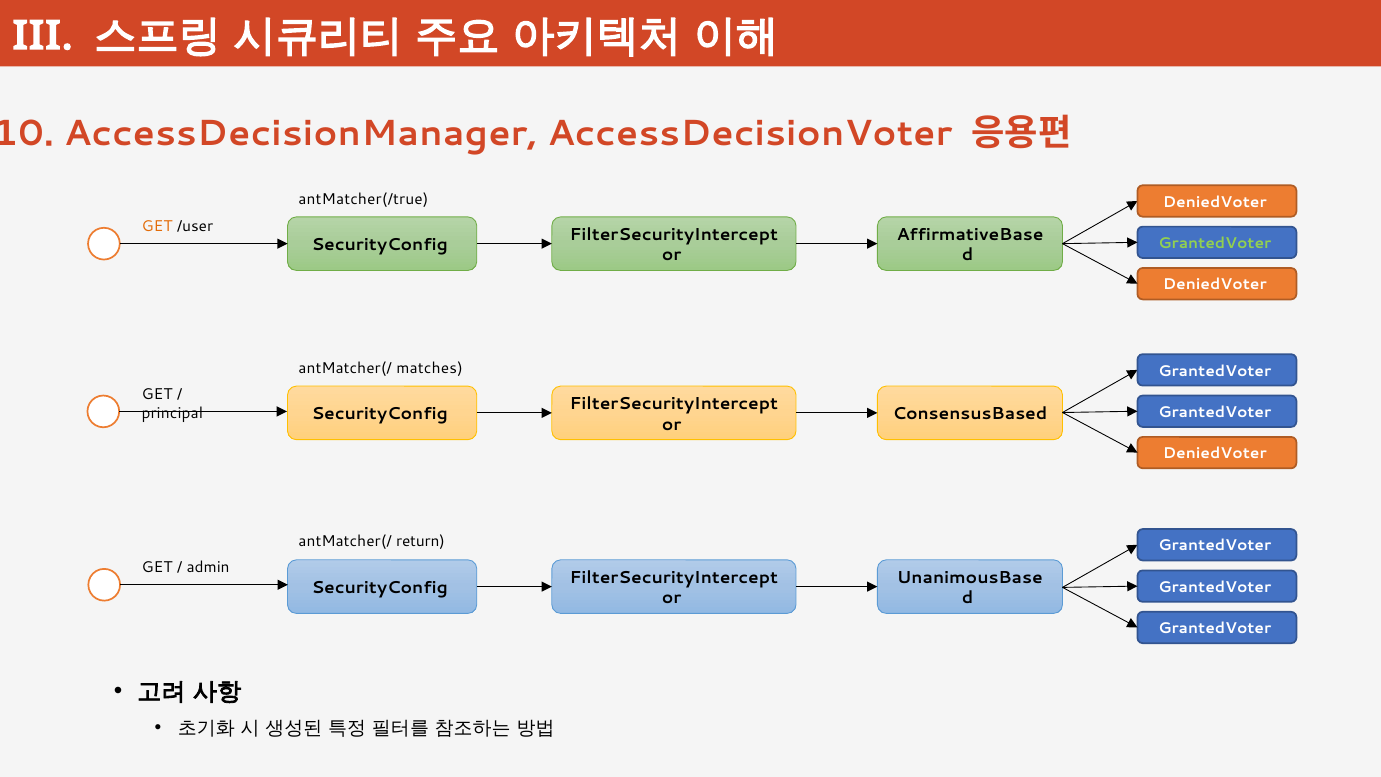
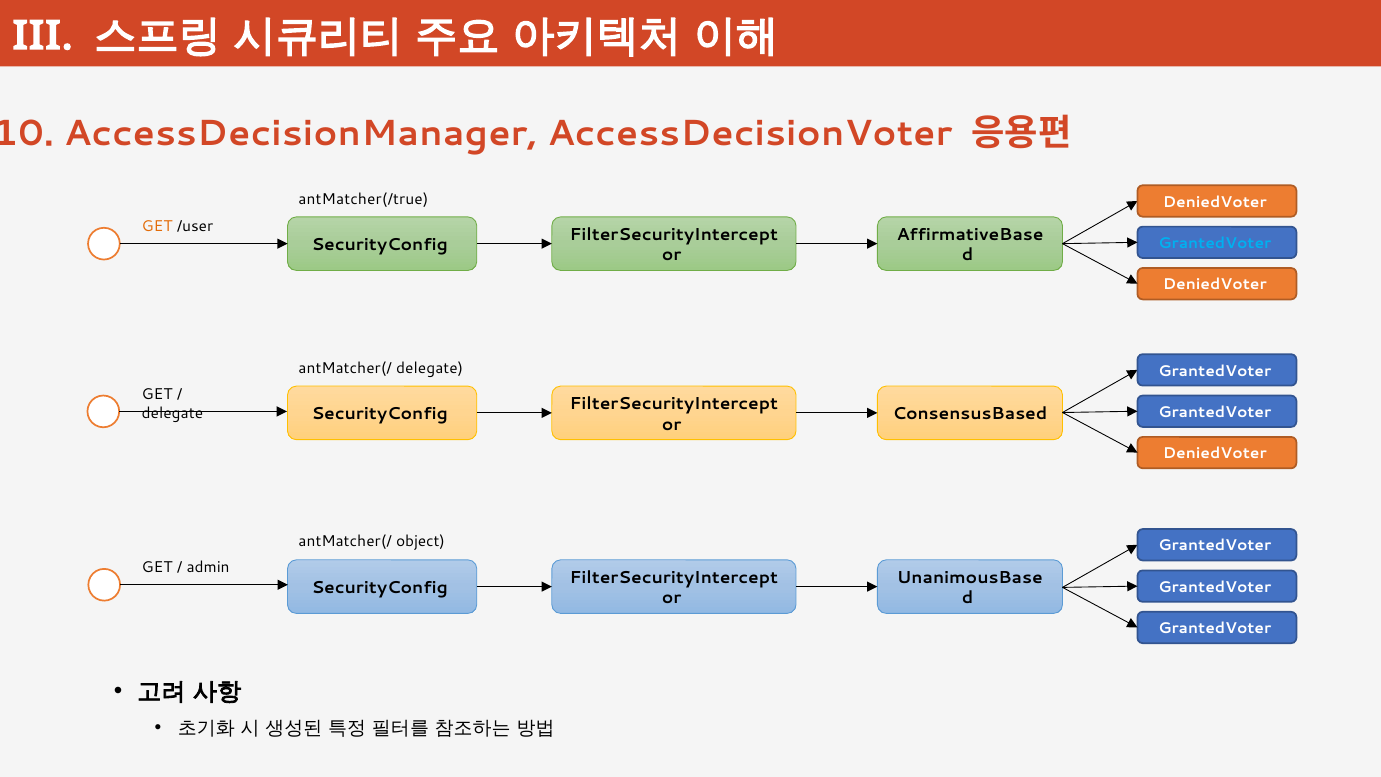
GrantedVoter at (1215, 243) colour: light green -> light blue
antMatcher(/ matches: matches -> delegate
principal at (172, 413): principal -> delegate
return: return -> object
